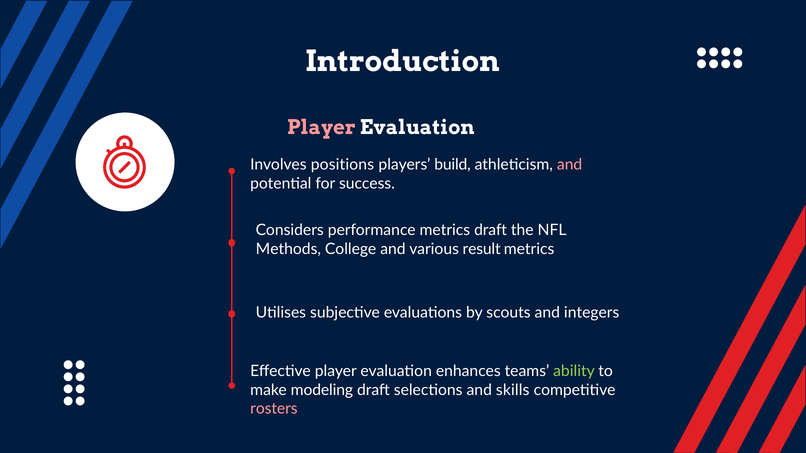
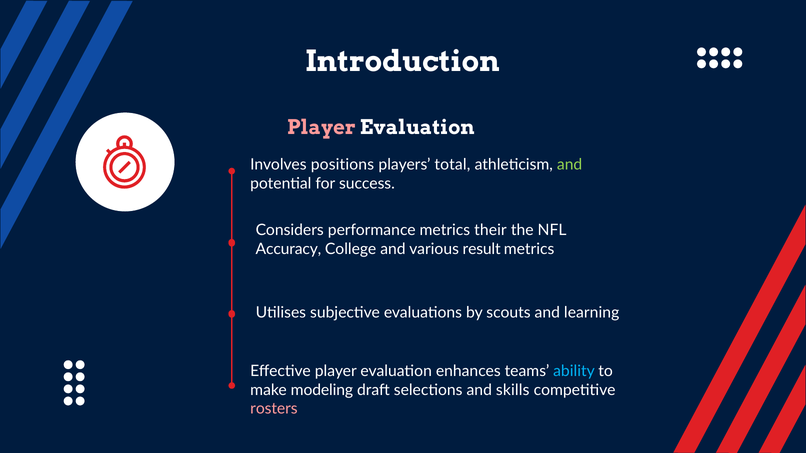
build: build -> total
and at (570, 165) colour: pink -> light green
metrics draft: draft -> their
Methods: Methods -> Accuracy
integers: integers -> learning
ability colour: light green -> light blue
